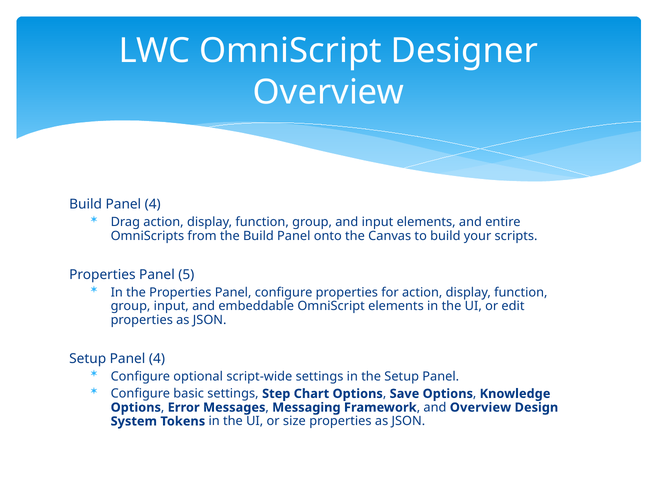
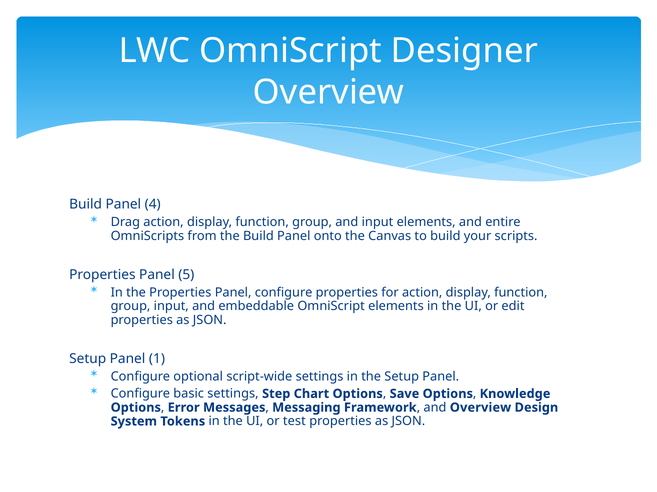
Setup Panel 4: 4 -> 1
size: size -> test
